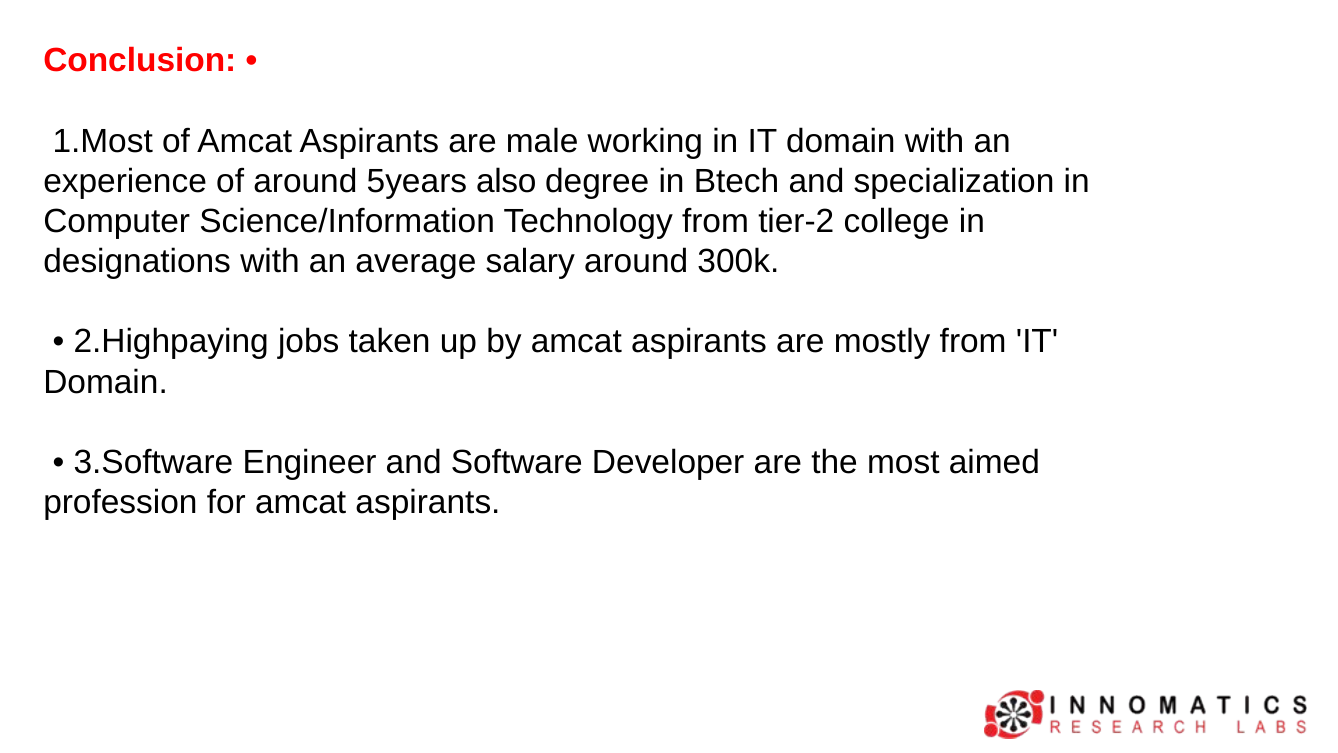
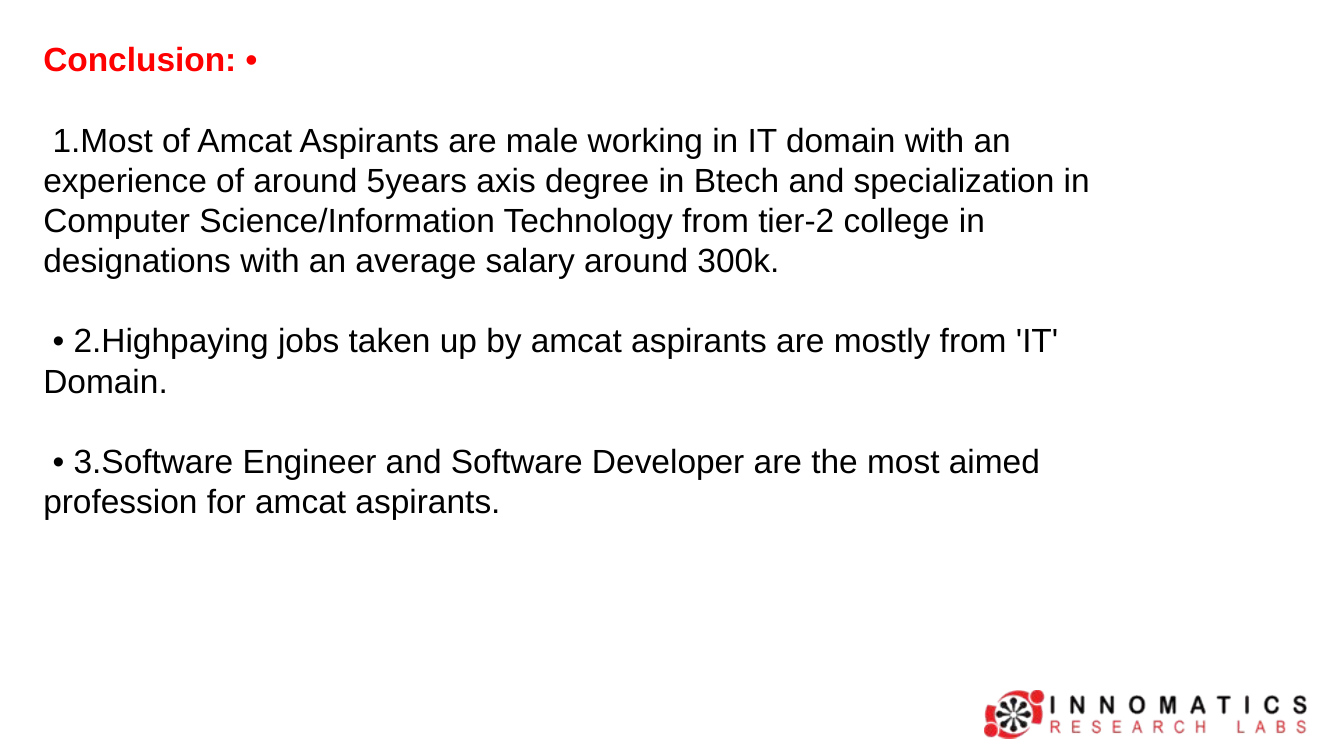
also: also -> axis
